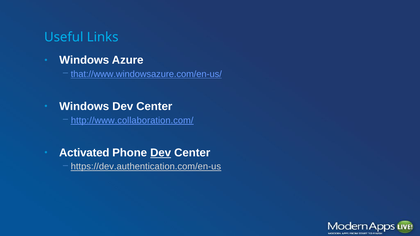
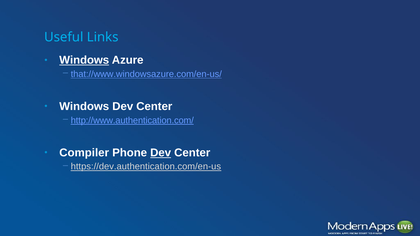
Windows at (84, 60) underline: none -> present
http://www.collaboration.com/: http://www.collaboration.com/ -> http://www.authentication.com/
Activated: Activated -> Compiler
